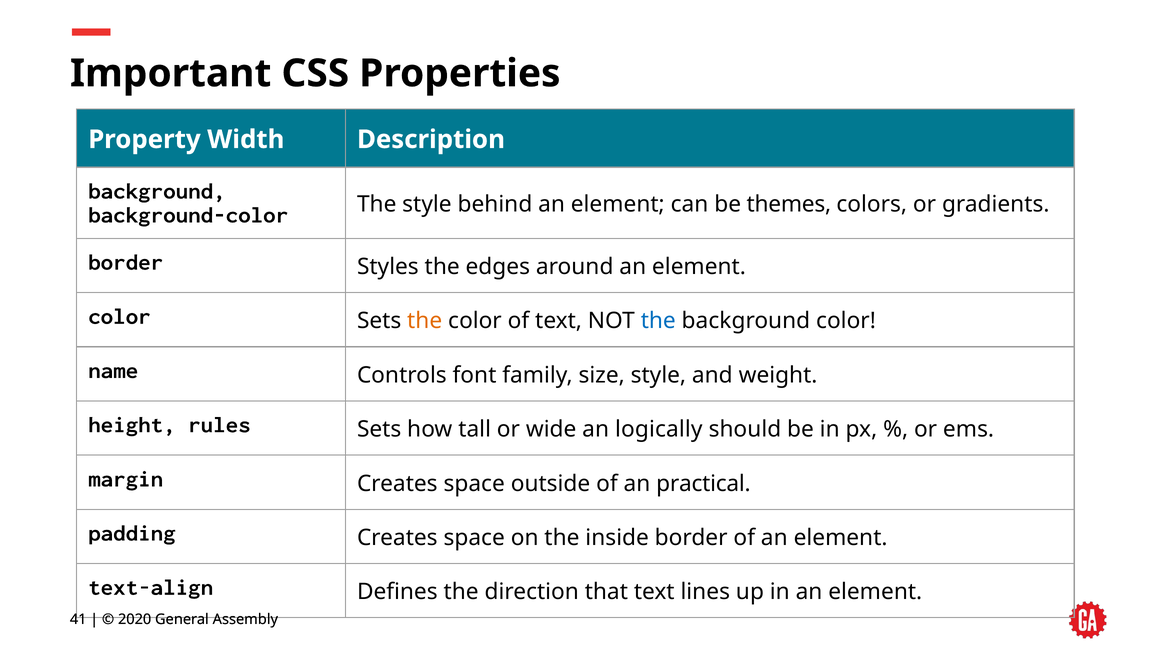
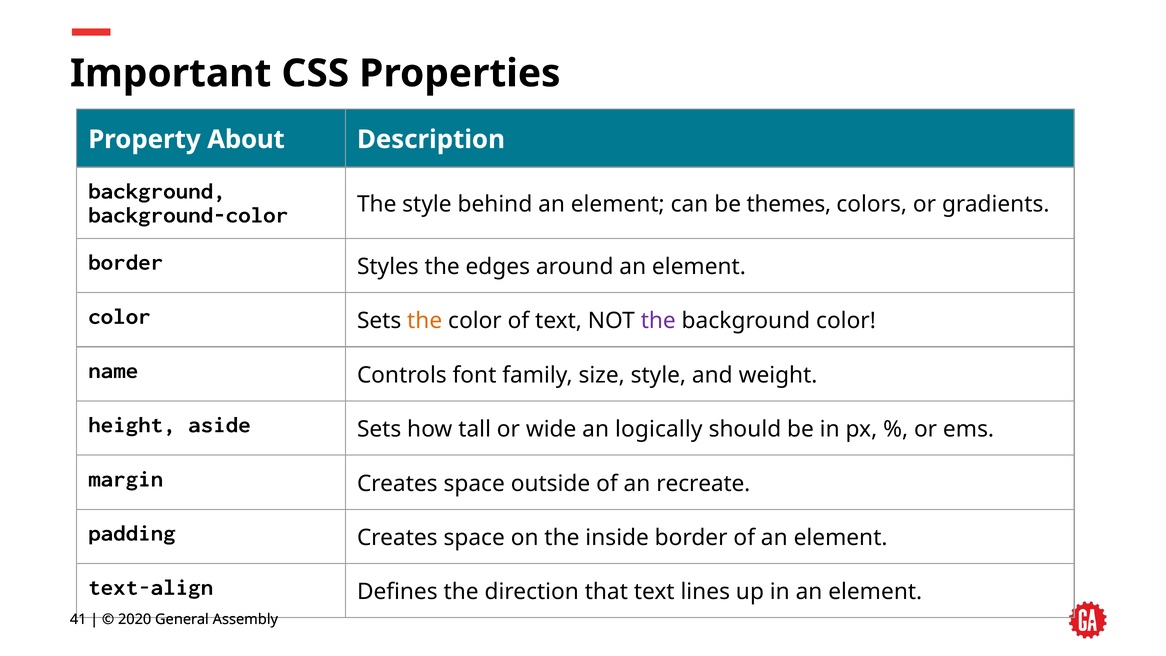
Width: Width -> About
the at (658, 321) colour: blue -> purple
rules: rules -> aside
practical: practical -> recreate
